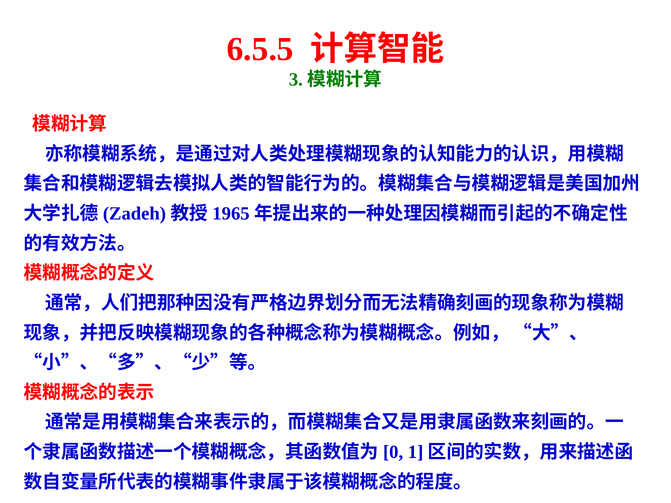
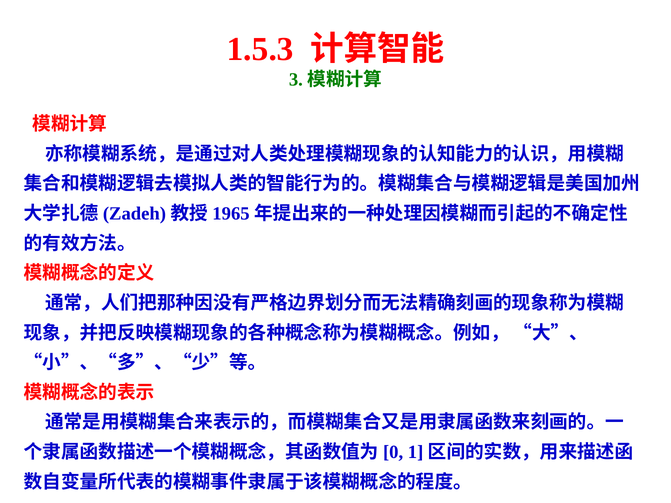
6.5.5: 6.5.5 -> 1.5.3
